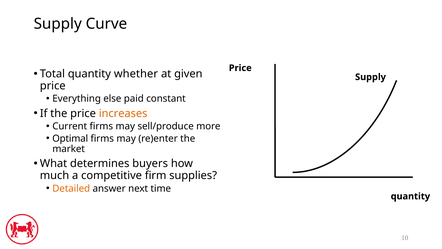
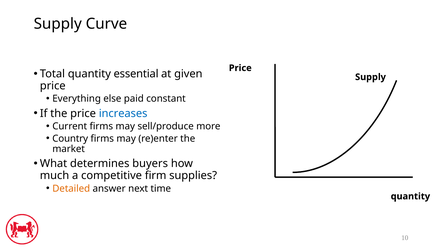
whether: whether -> essential
increases colour: orange -> blue
Optimal: Optimal -> Country
